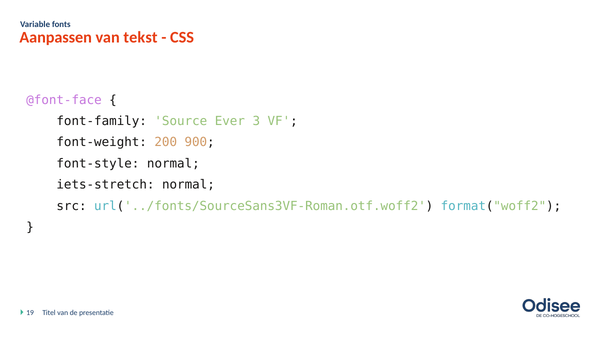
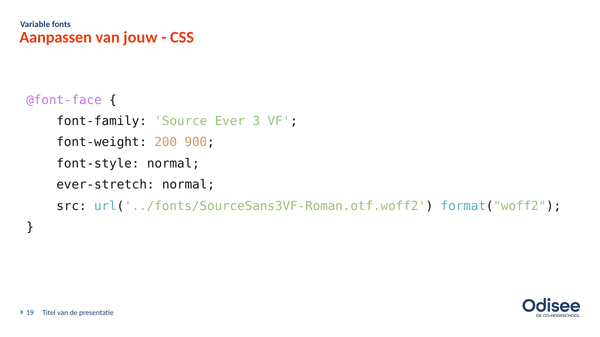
tekst: tekst -> jouw
iets-stretch: iets-stretch -> ever-stretch
